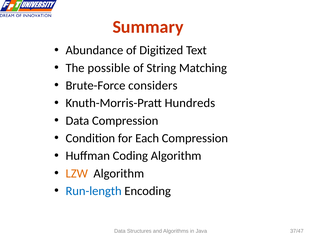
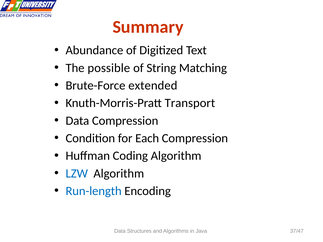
considers: considers -> extended
Hundreds: Hundreds -> Transport
LZW colour: orange -> blue
